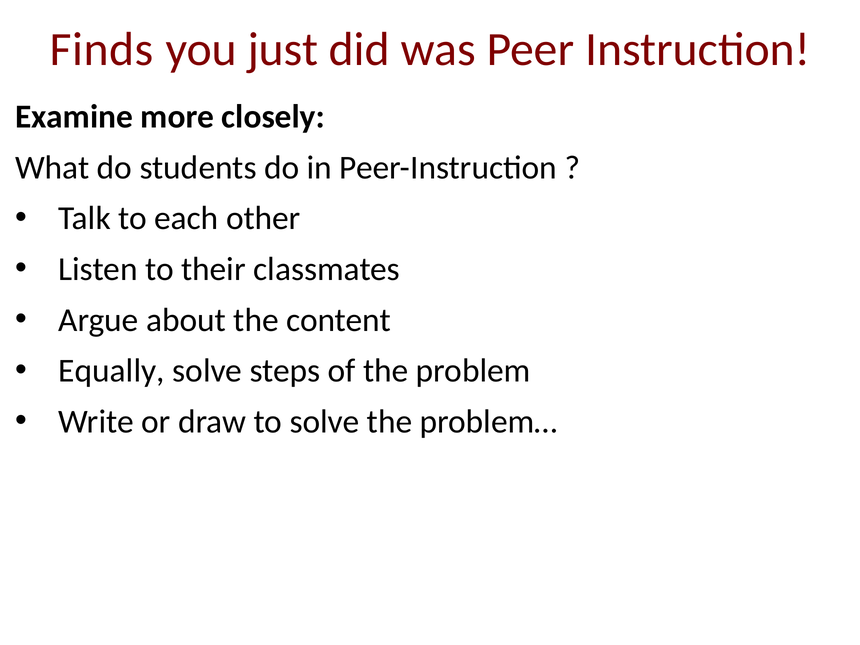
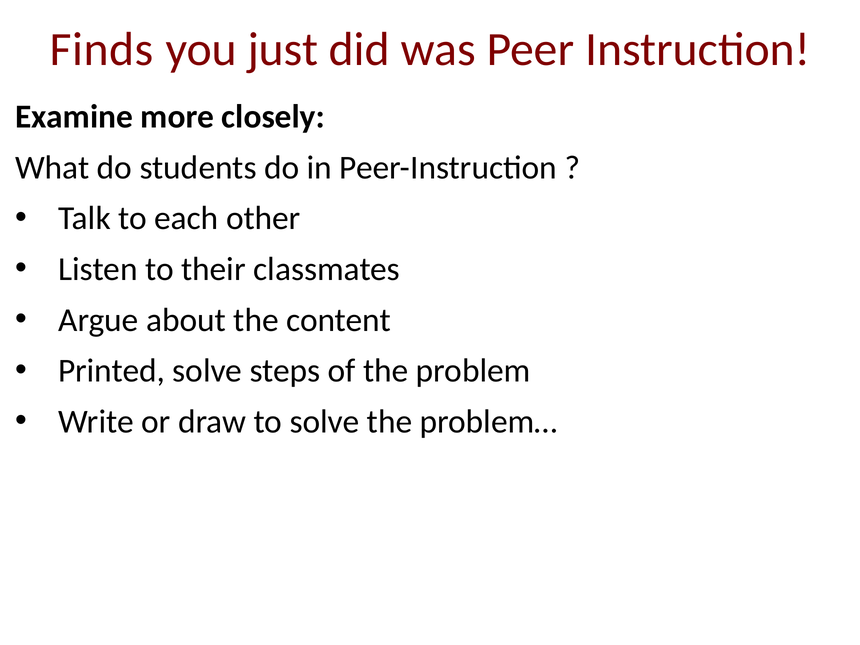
Equally: Equally -> Printed
